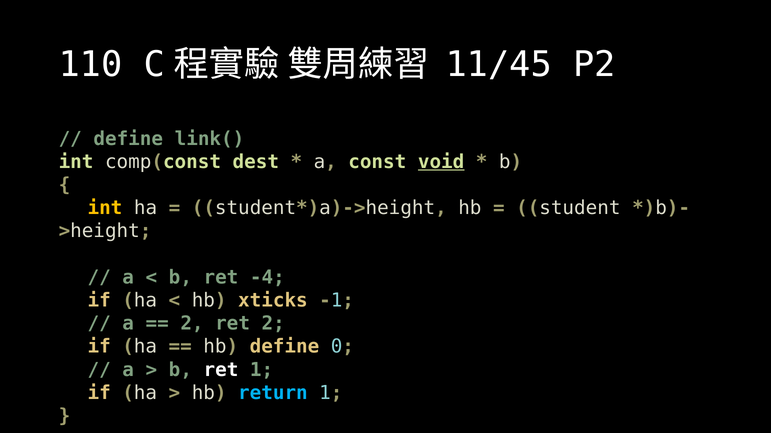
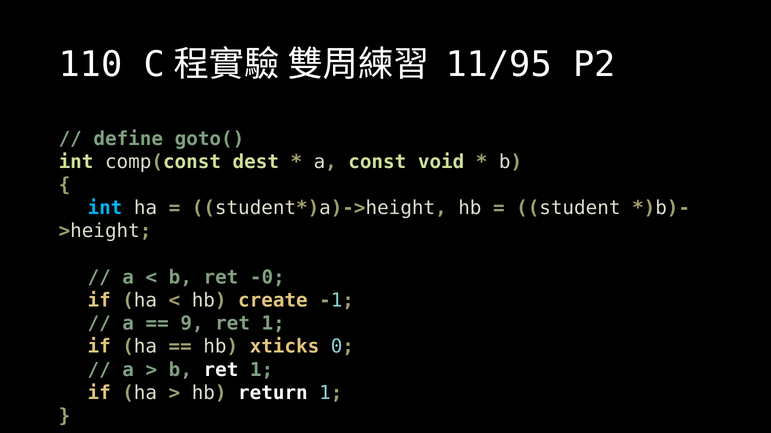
11/45: 11/45 -> 11/95
link(: link( -> goto(
void underline: present -> none
int at (105, 208) colour: yellow -> light blue
-4: -4 -> -0
xticks: xticks -> create
2 at (192, 324): 2 -> 9
2 at (273, 324): 2 -> 1
hb define: define -> xticks
return colour: light blue -> white
